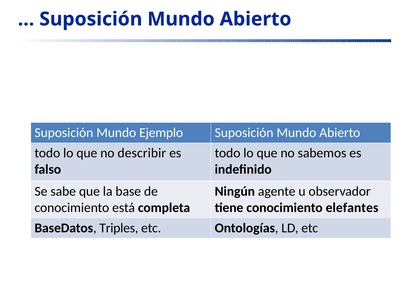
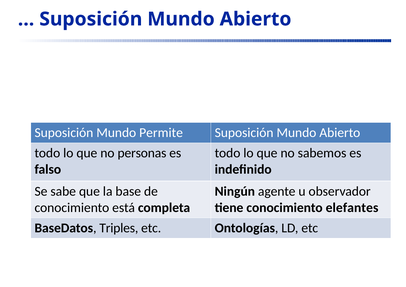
Ejemplo: Ejemplo -> Permite
describir: describir -> personas
